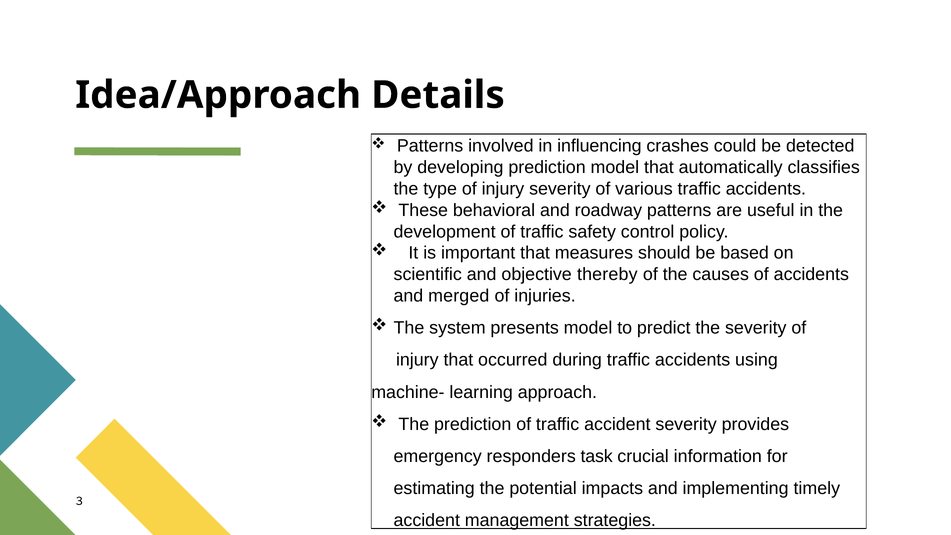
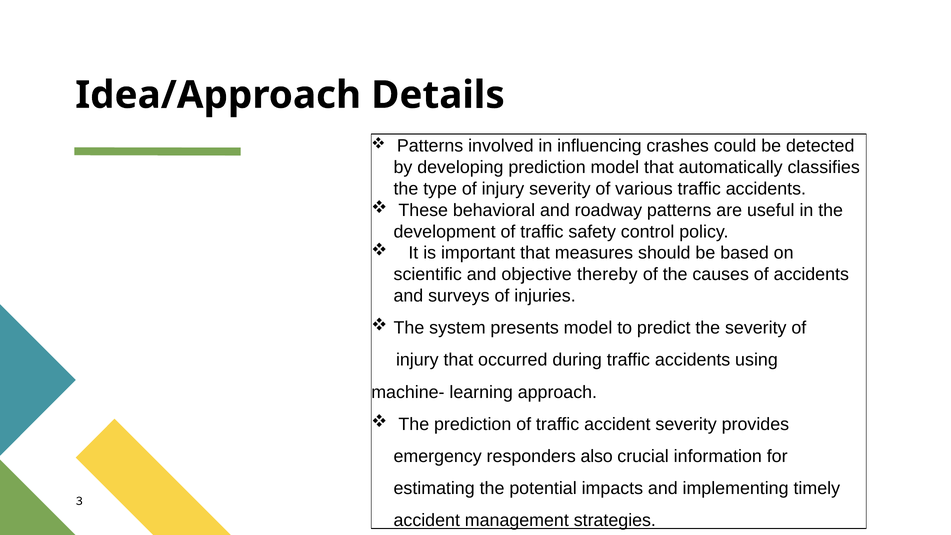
merged: merged -> surveys
task: task -> also
